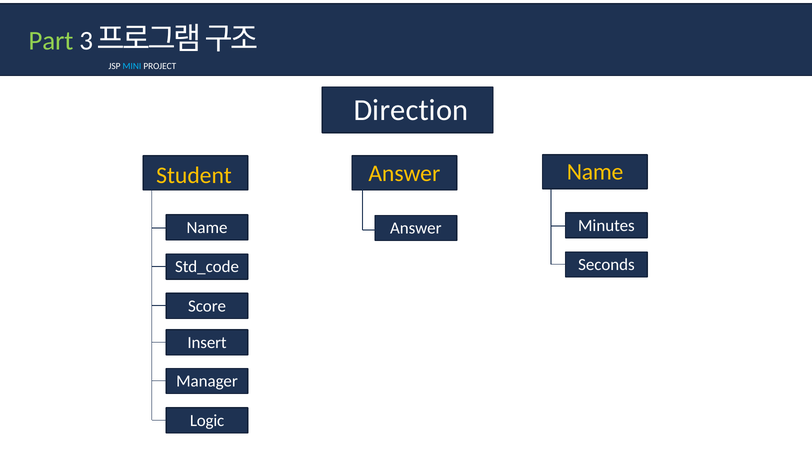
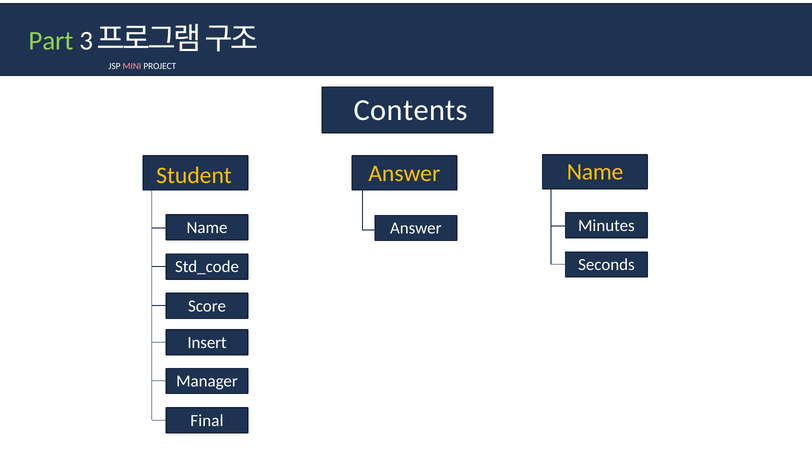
MINI colour: light blue -> pink
Direction: Direction -> Contents
Logic: Logic -> Final
